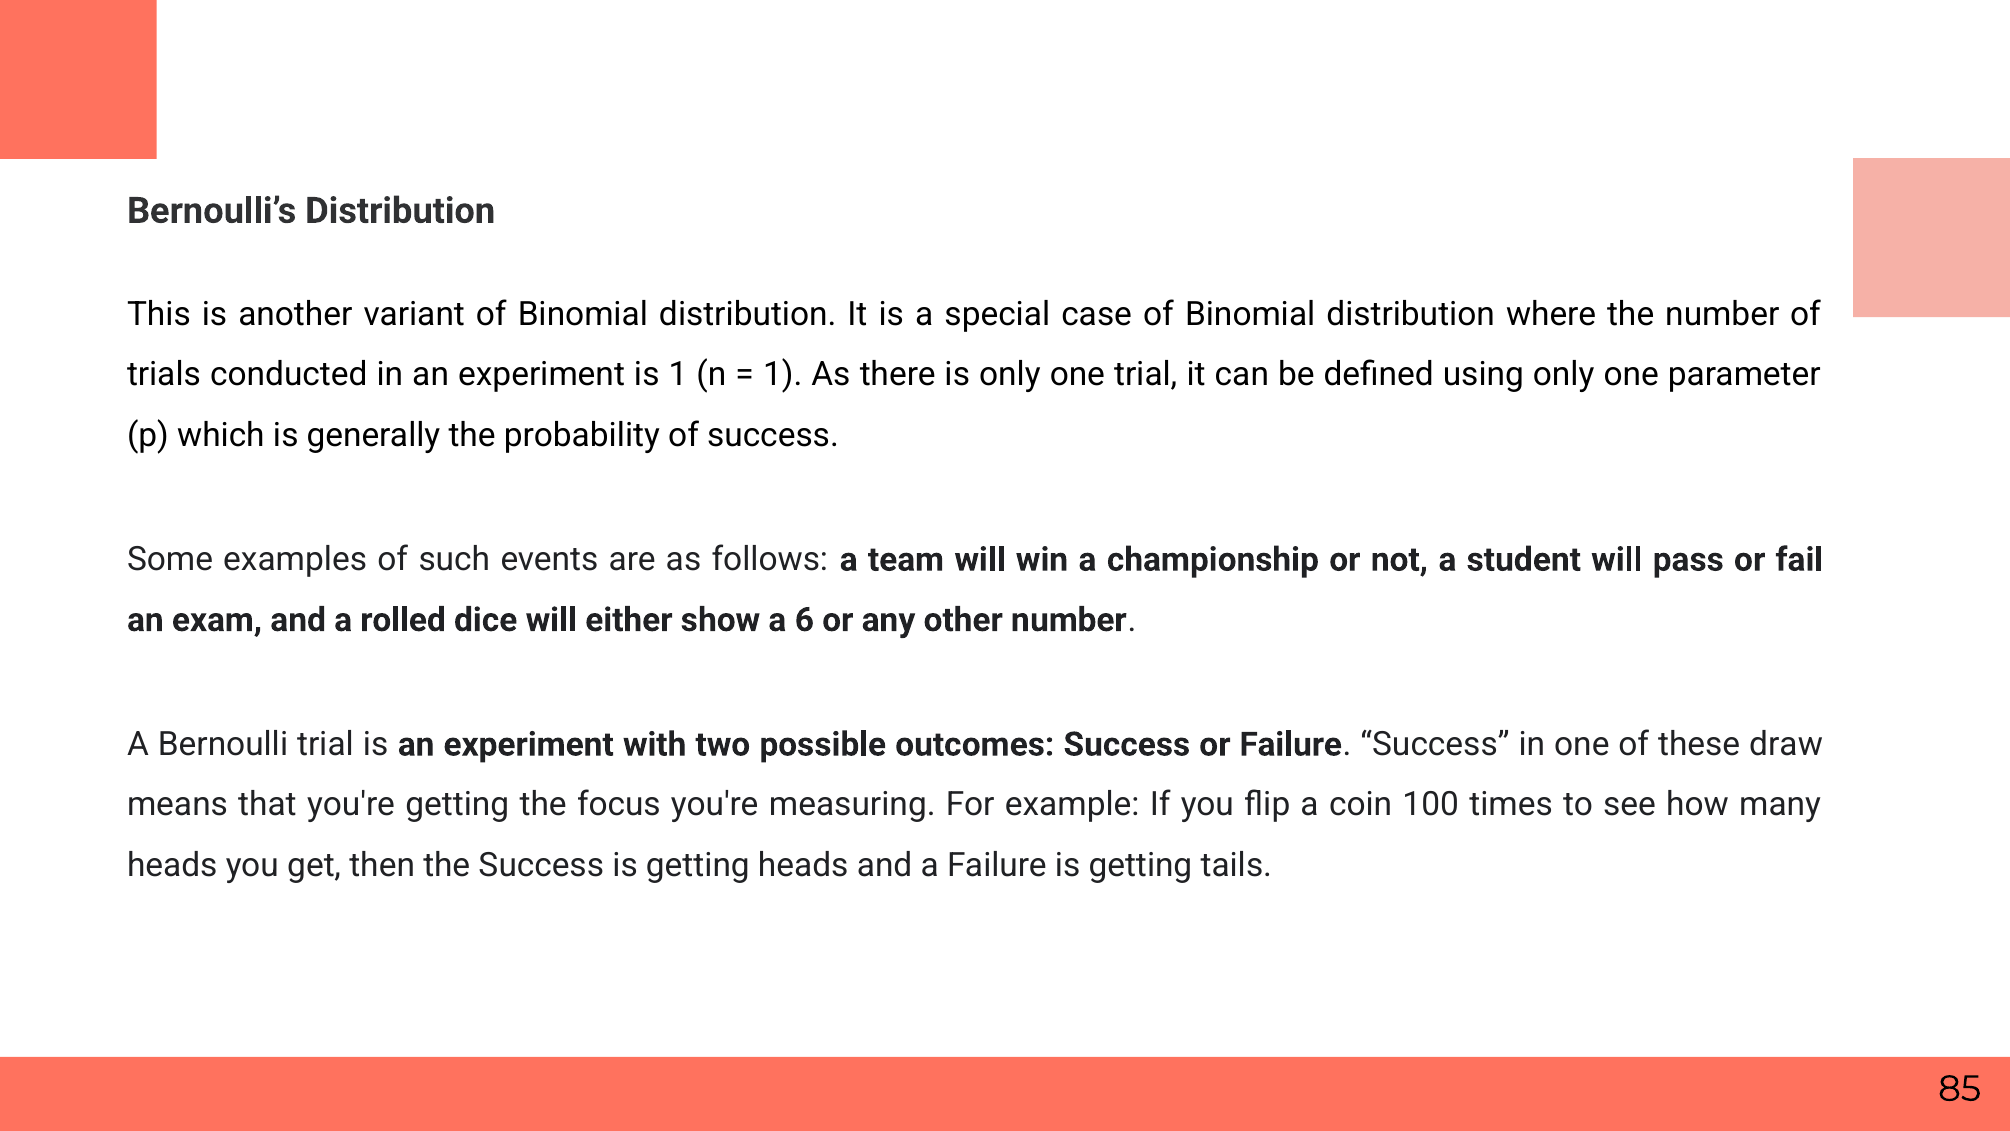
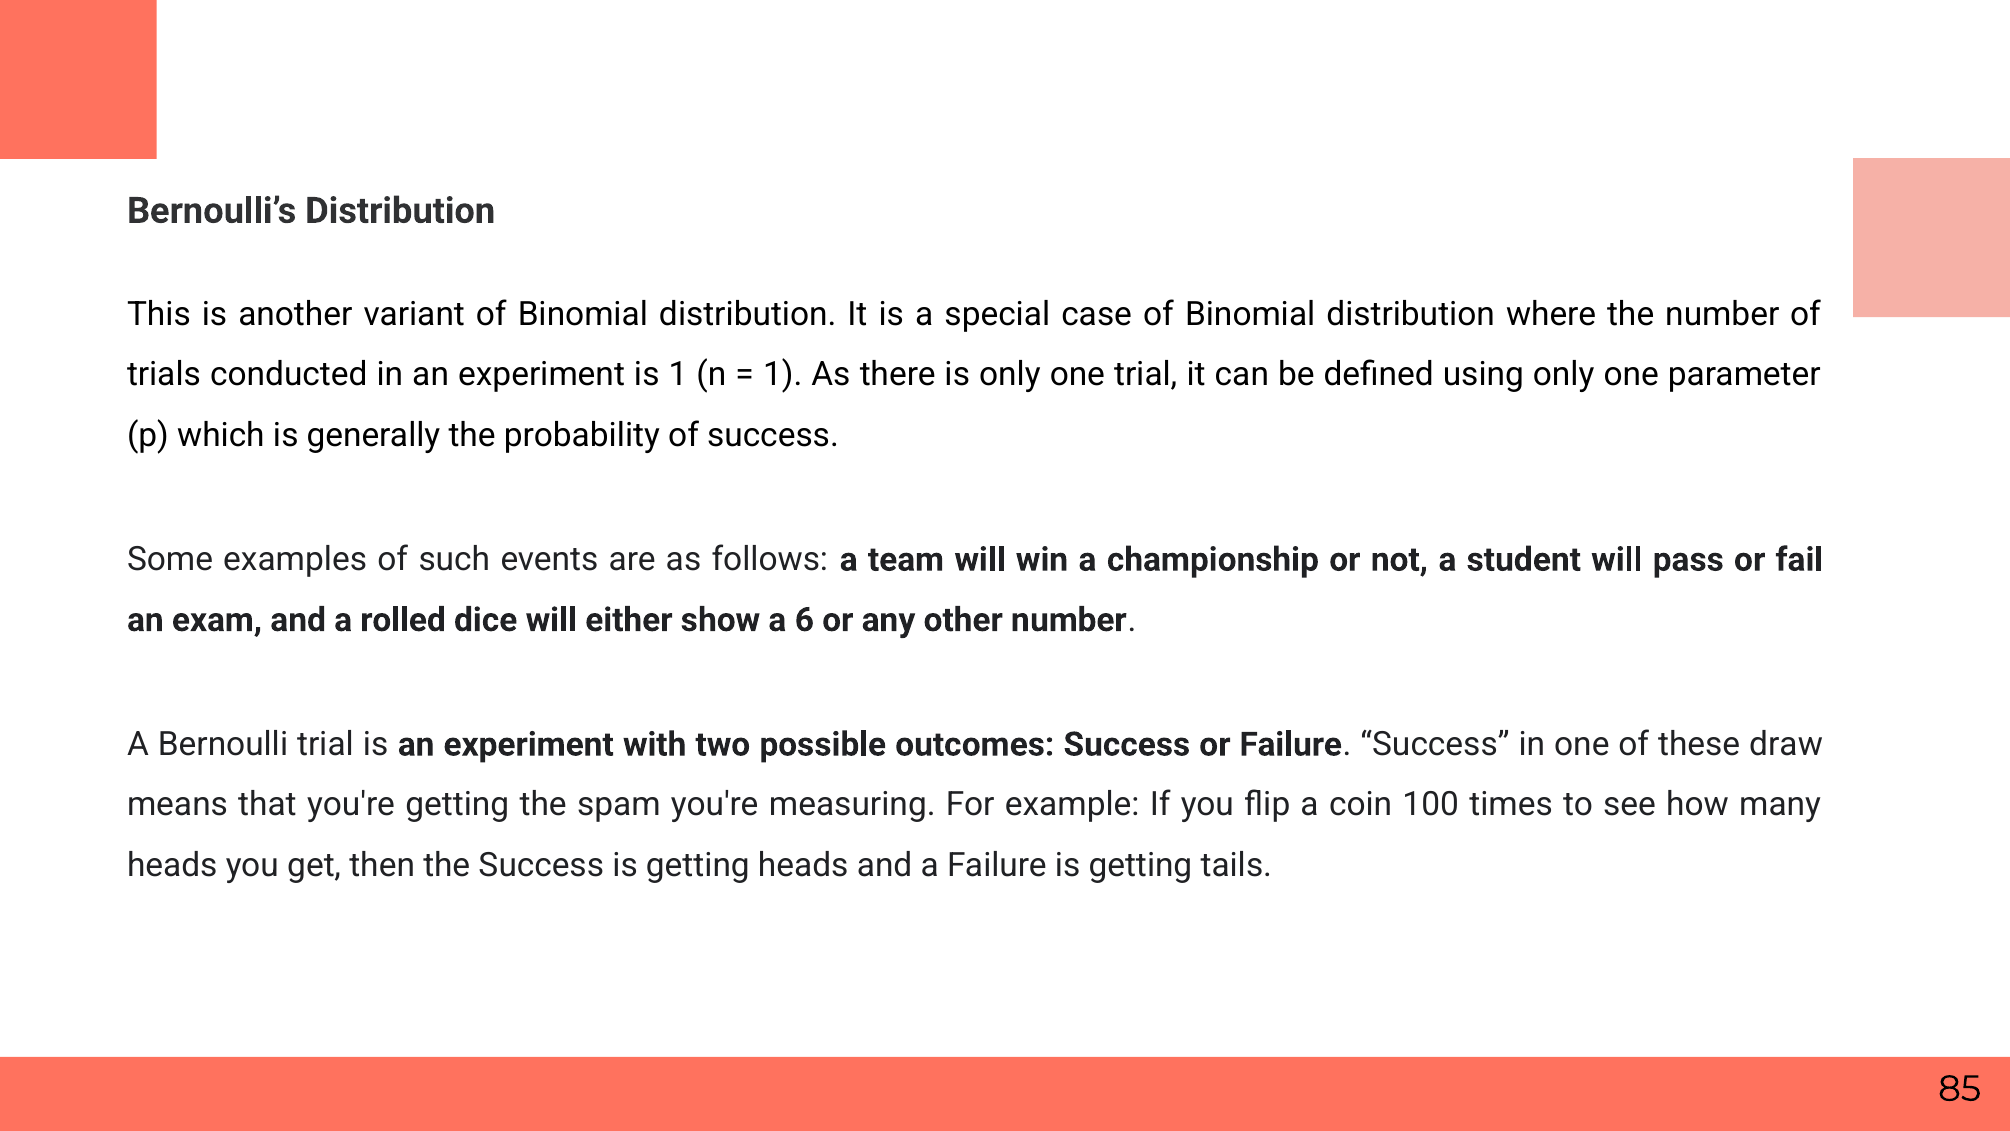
focus: focus -> spam
